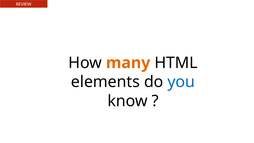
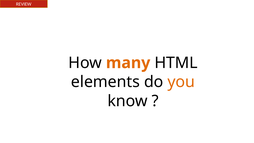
you colour: blue -> orange
